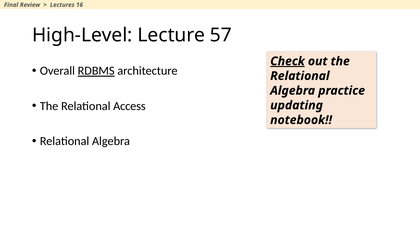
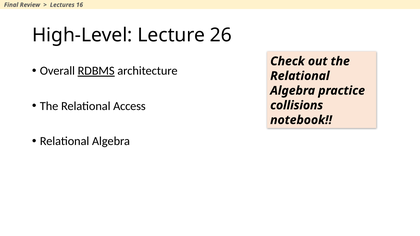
57: 57 -> 26
Check underline: present -> none
updating: updating -> collisions
